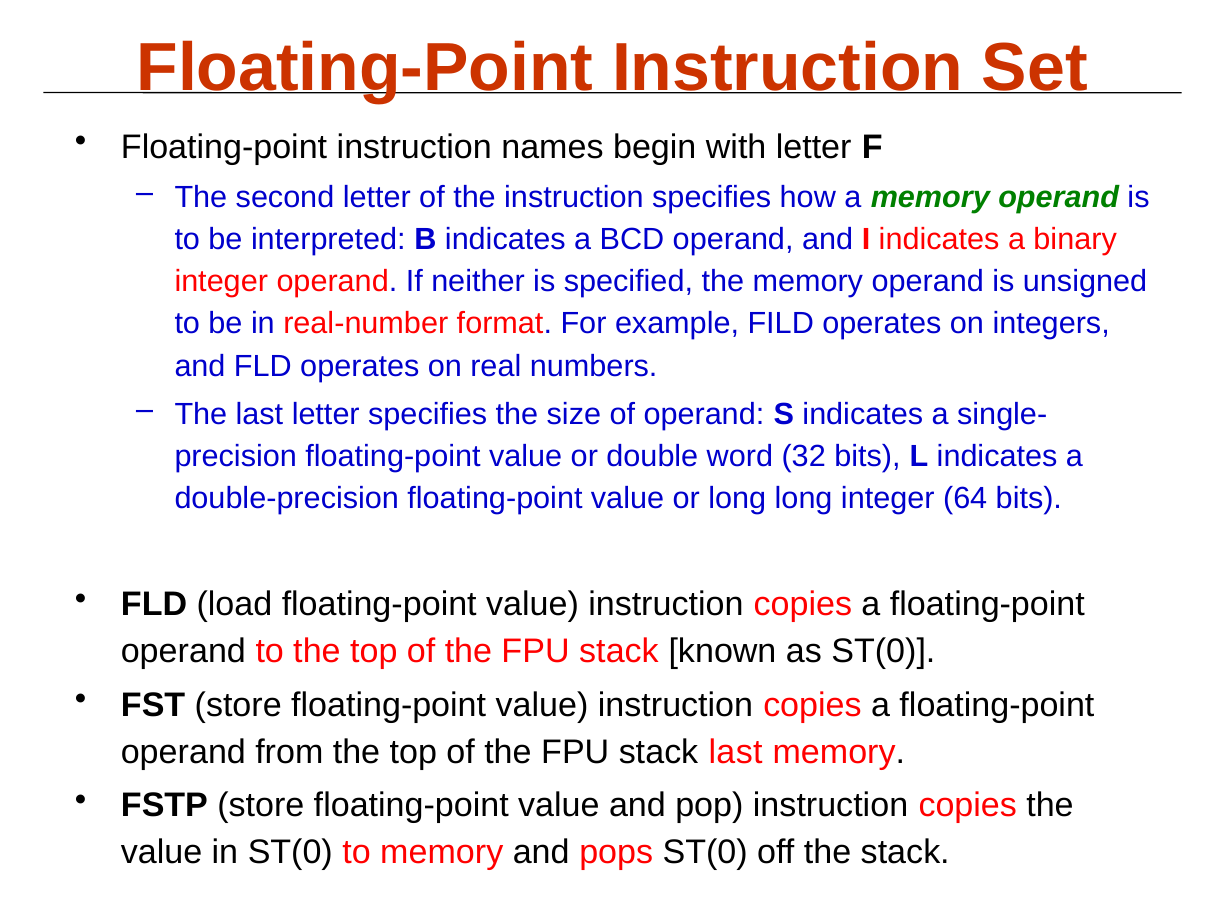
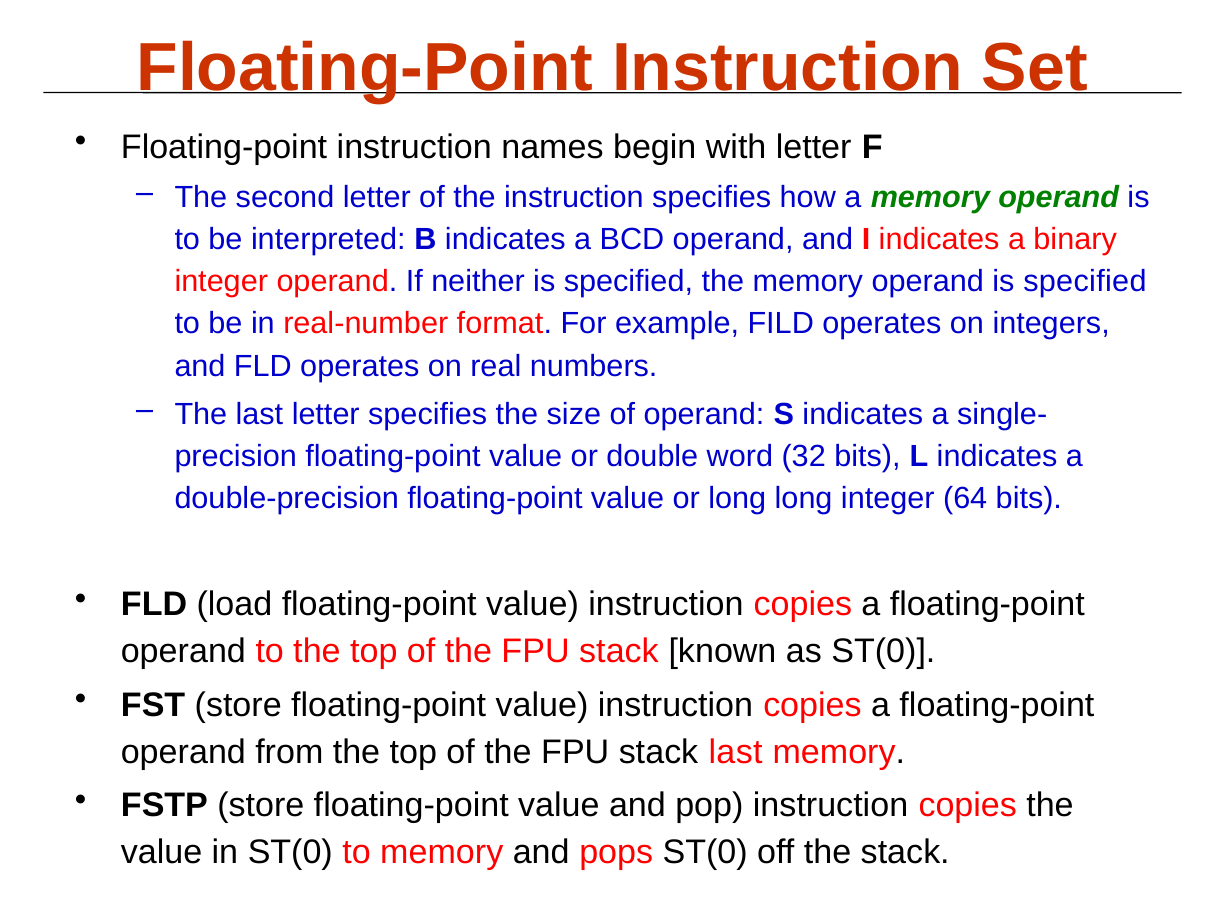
operand is unsigned: unsigned -> specified
